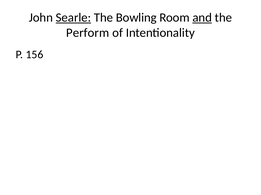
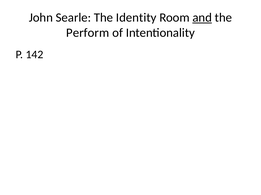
Searle underline: present -> none
Bowling: Bowling -> Identity
156: 156 -> 142
